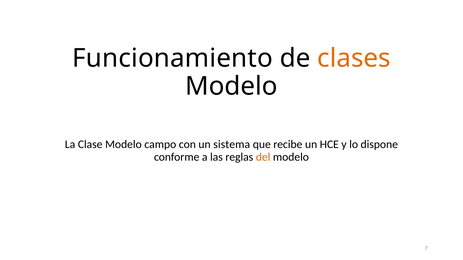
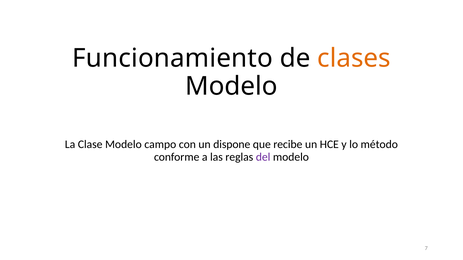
sistema: sistema -> dispone
dispone: dispone -> método
del colour: orange -> purple
